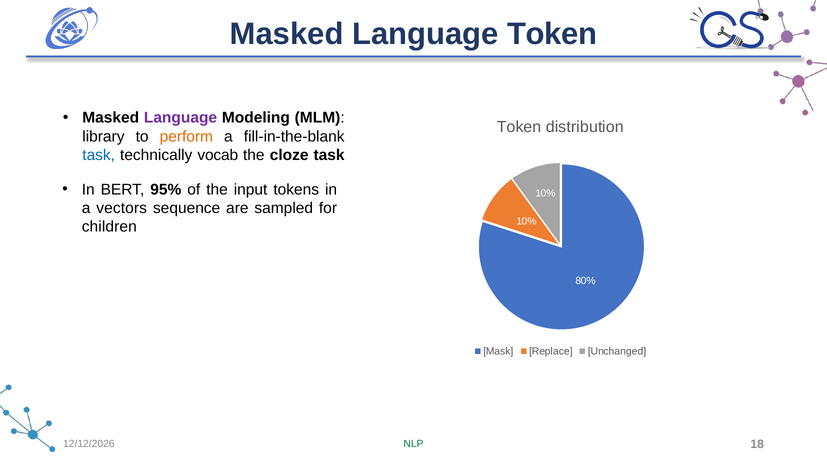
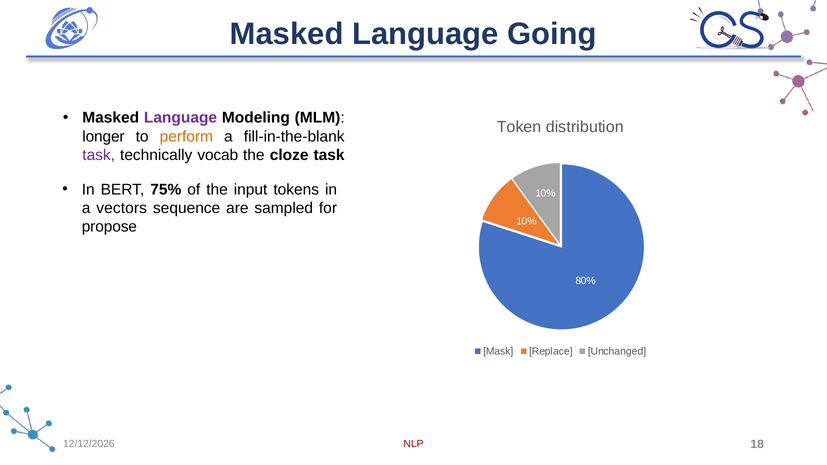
Language Token: Token -> Going
library: library -> longer
task at (99, 155) colour: blue -> purple
95%: 95% -> 75%
children: children -> propose
NLP colour: green -> red
